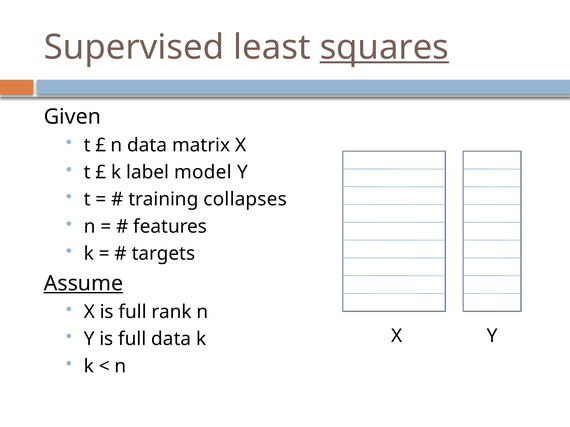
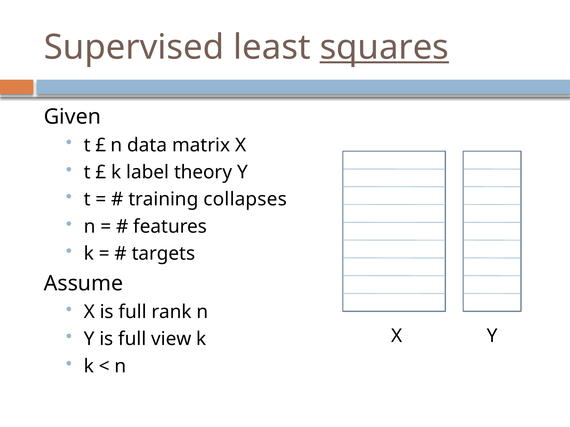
model: model -> theory
Assume underline: present -> none
full data: data -> view
